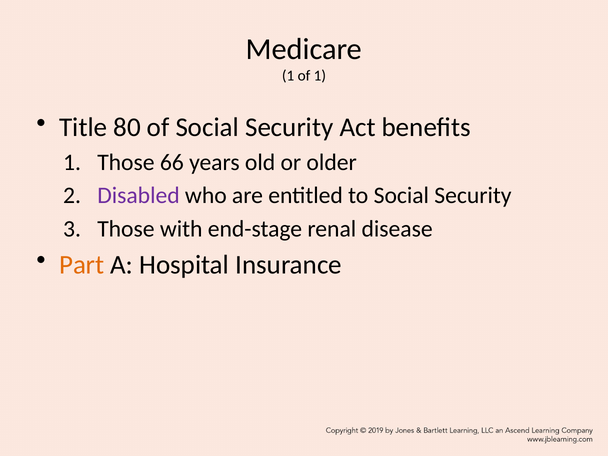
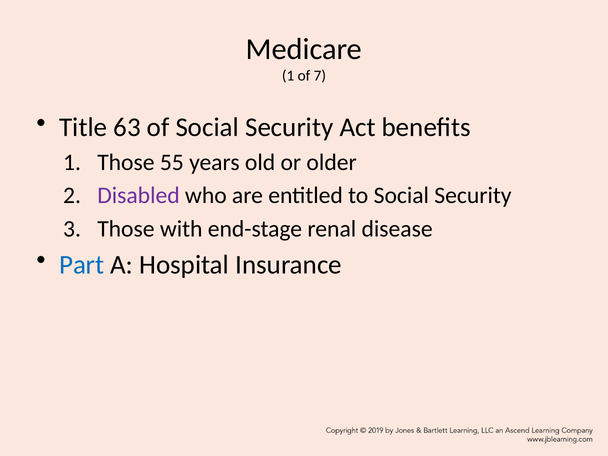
of 1: 1 -> 7
80: 80 -> 63
66: 66 -> 55
Part colour: orange -> blue
